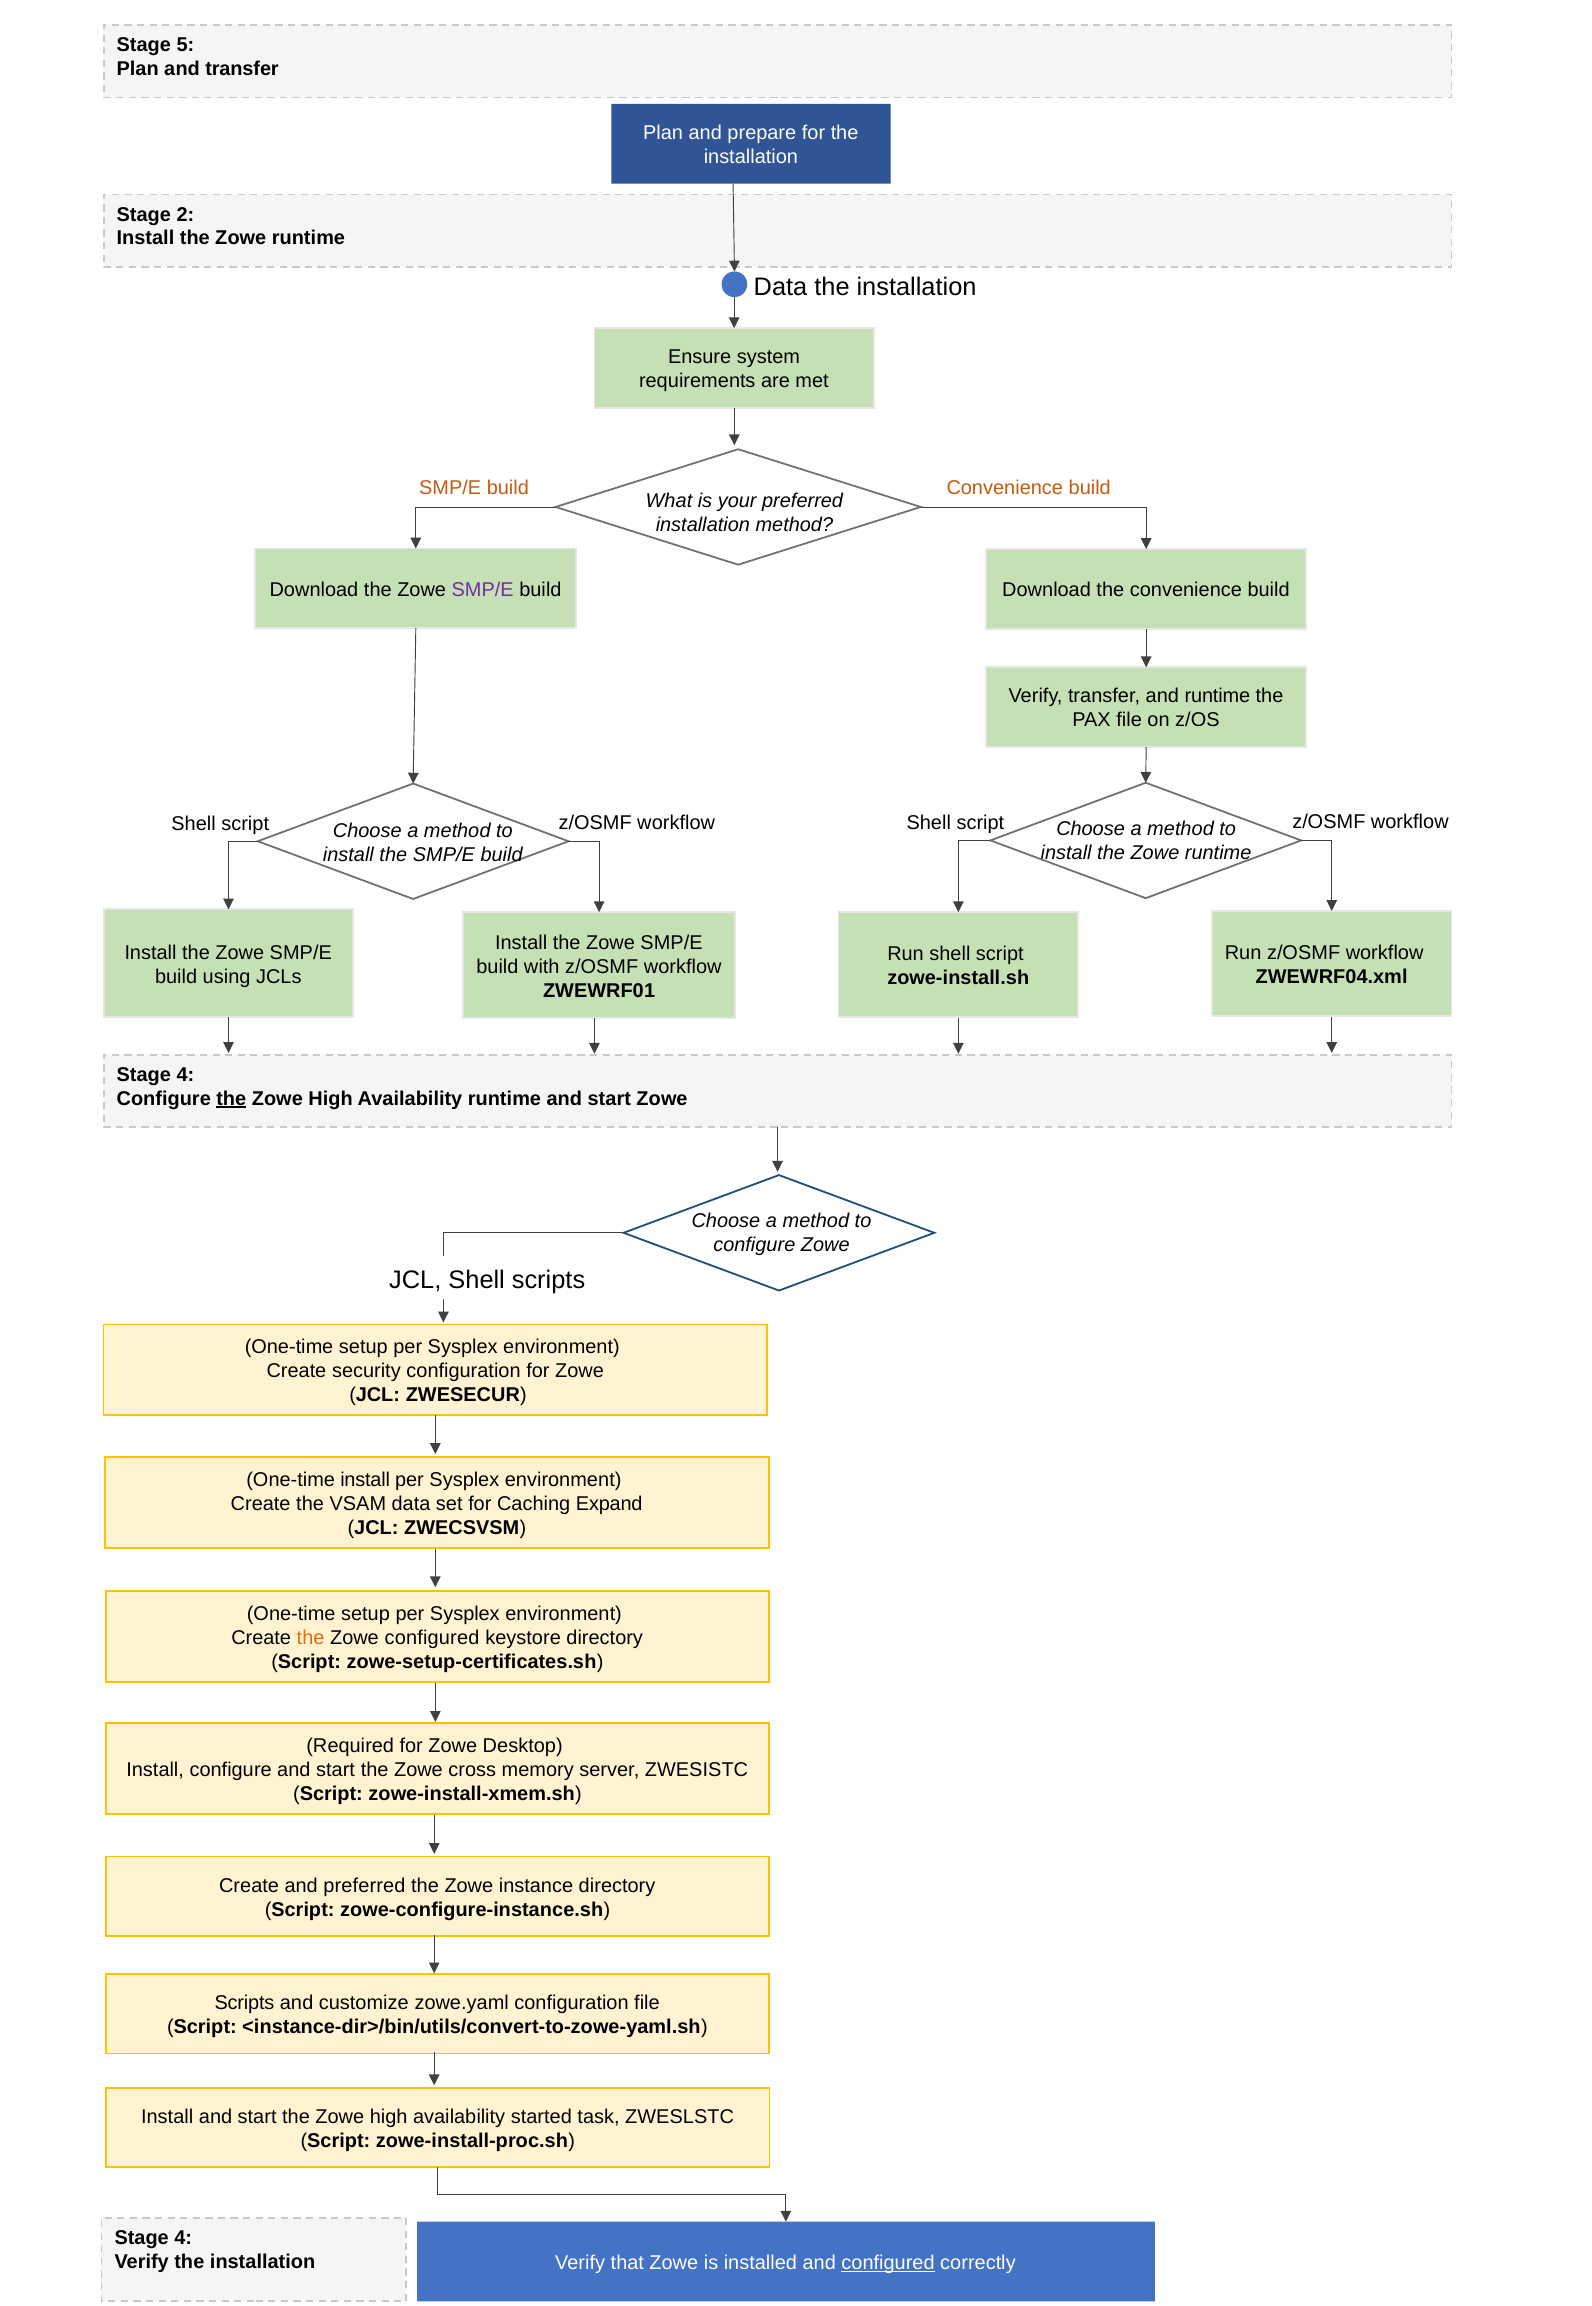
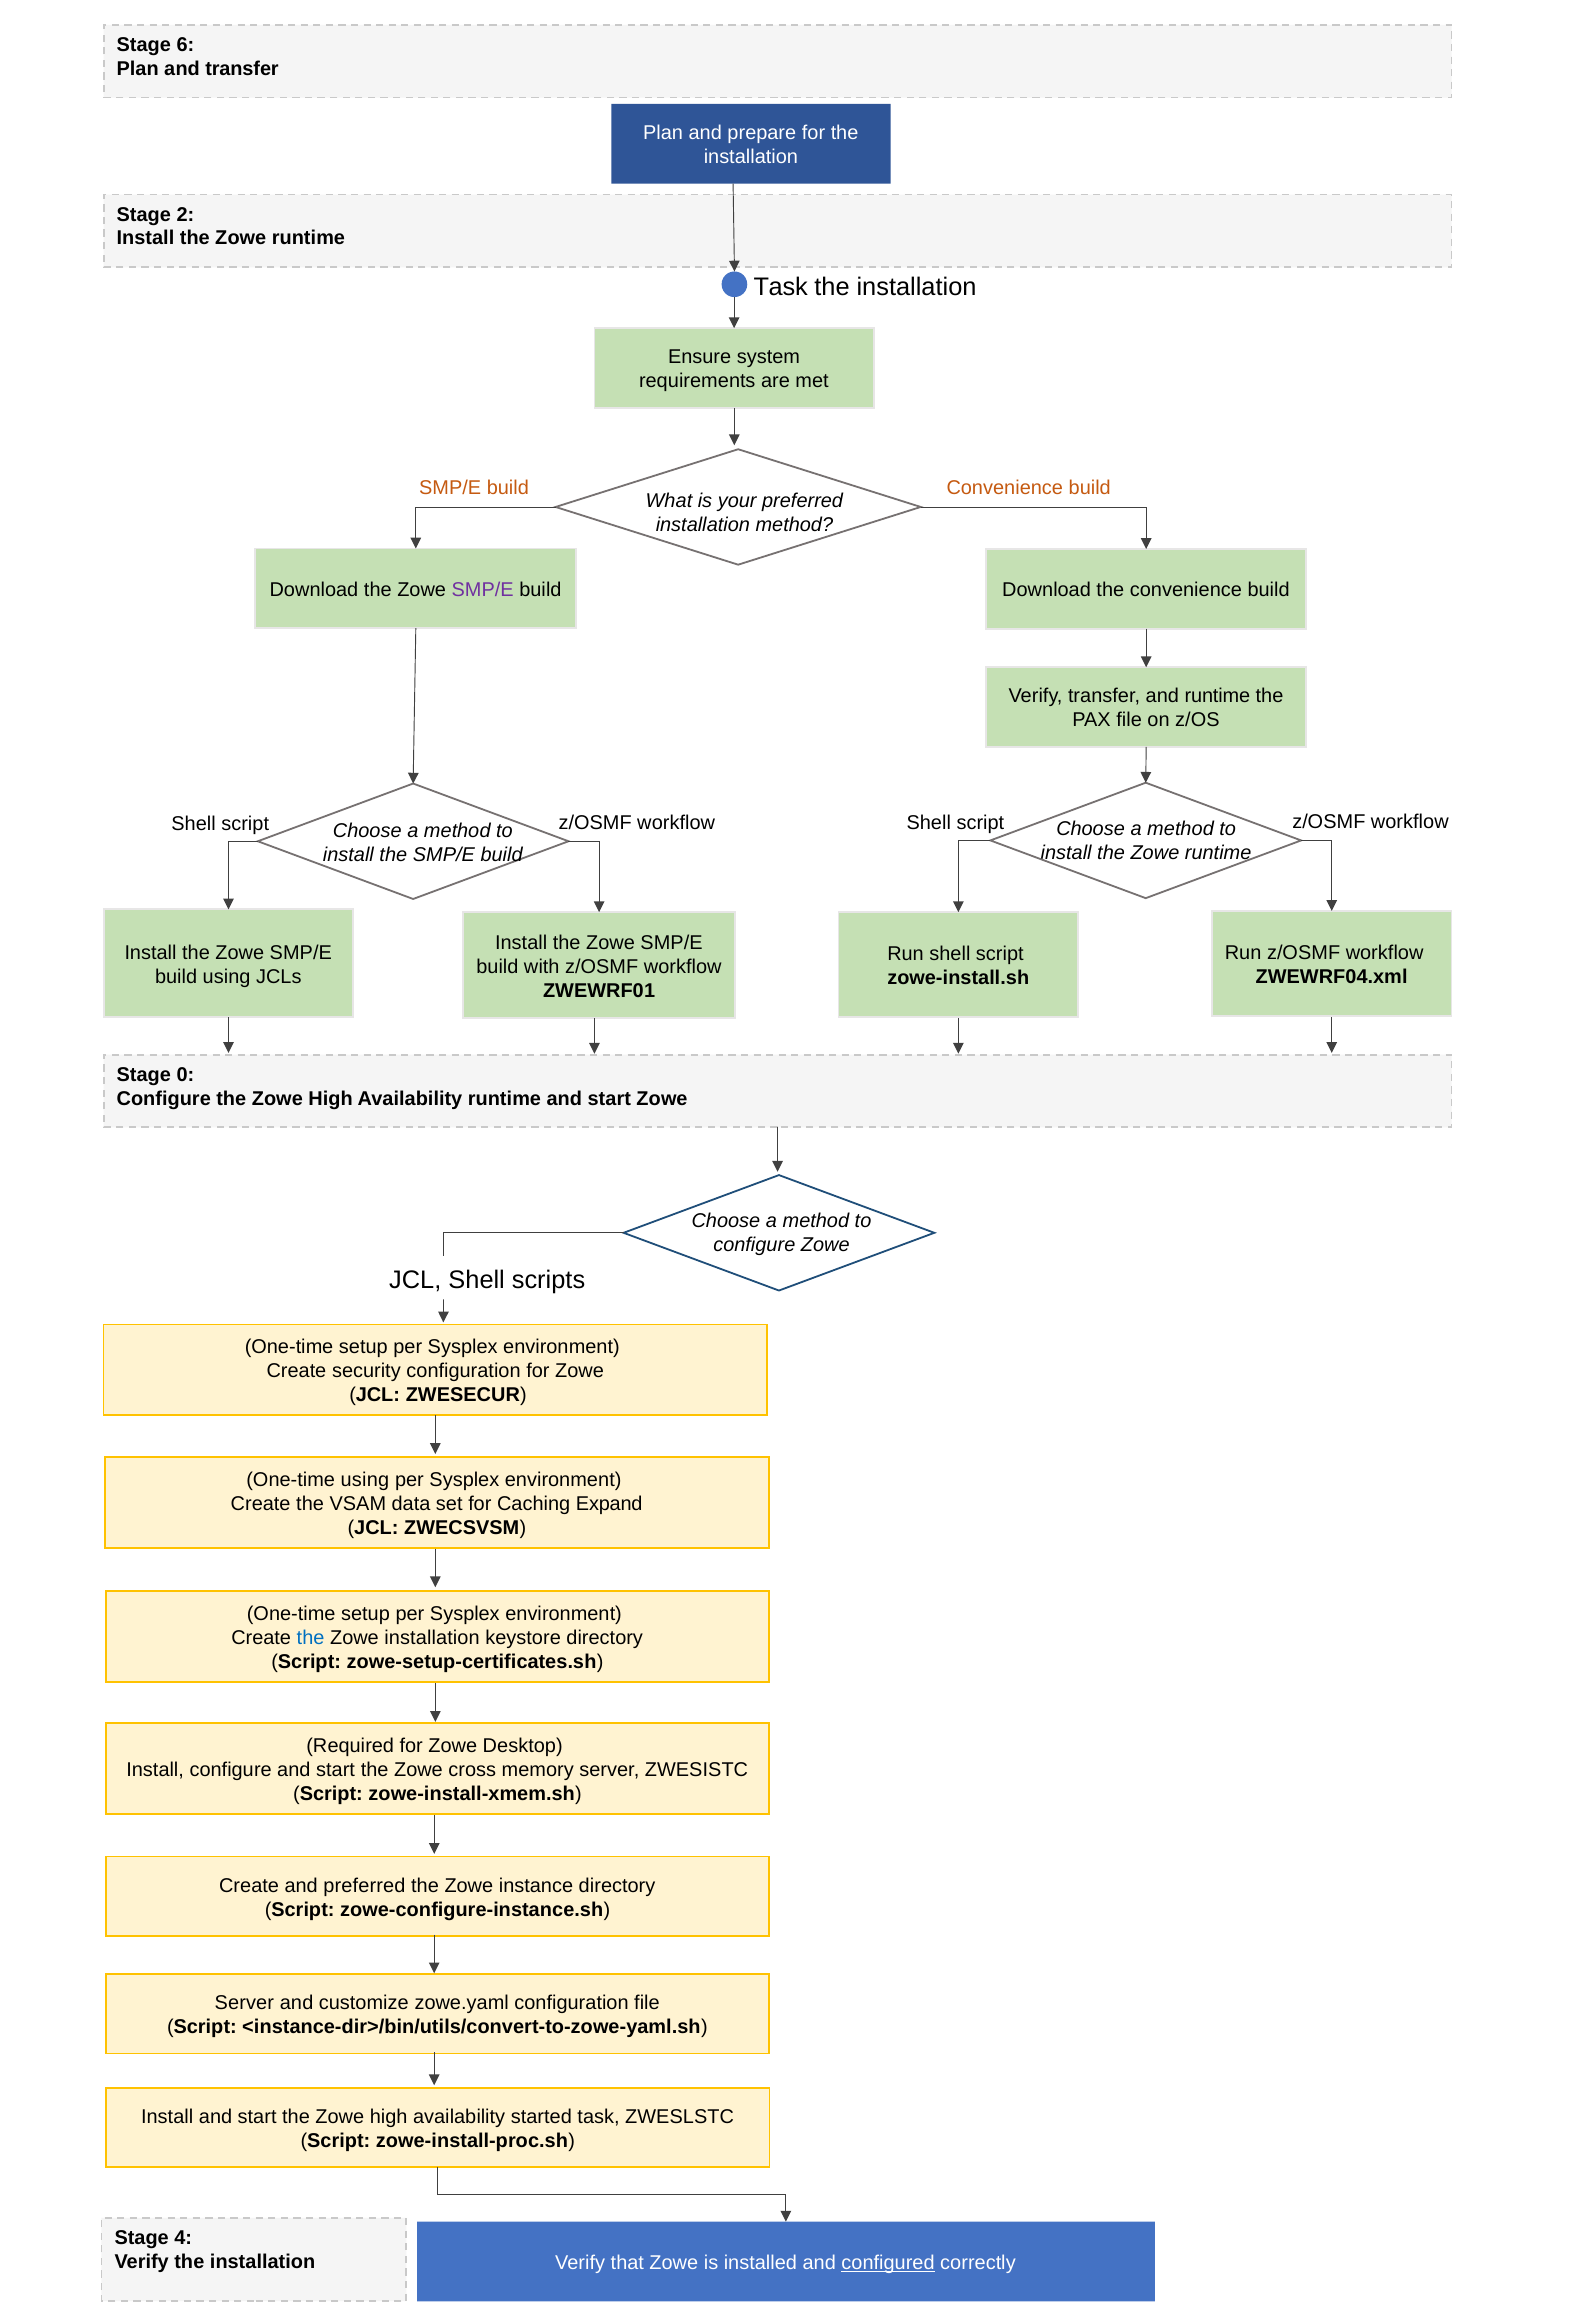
5: 5 -> 6
Data at (780, 288): Data -> Task
4 at (185, 1074): 4 -> 0
the at (231, 1098) underline: present -> none
One-time install: install -> using
the at (311, 1638) colour: orange -> blue
Zowe configured: configured -> installation
Scripts at (244, 2003): Scripts -> Server
